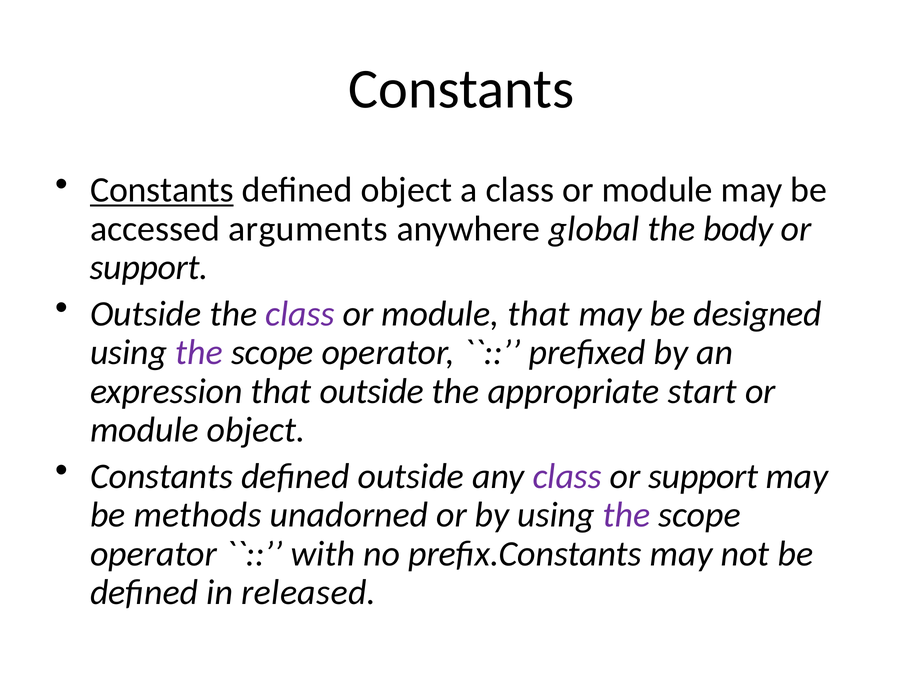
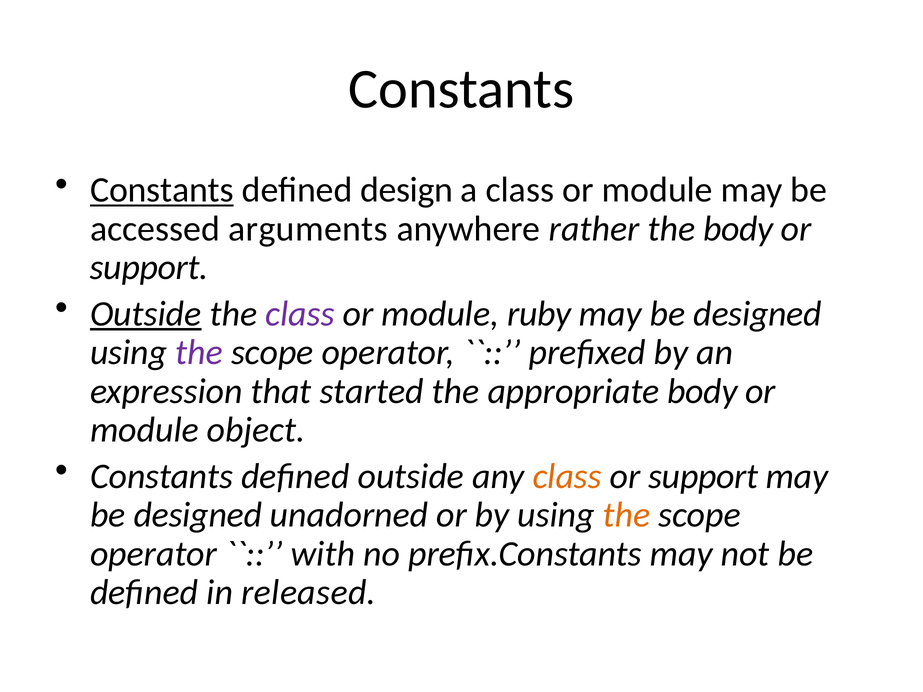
defined object: object -> design
global: global -> rather
Outside at (146, 314) underline: none -> present
module that: that -> ruby
that outside: outside -> started
appropriate start: start -> body
class at (567, 476) colour: purple -> orange
methods at (198, 515): methods -> designed
the at (627, 515) colour: purple -> orange
